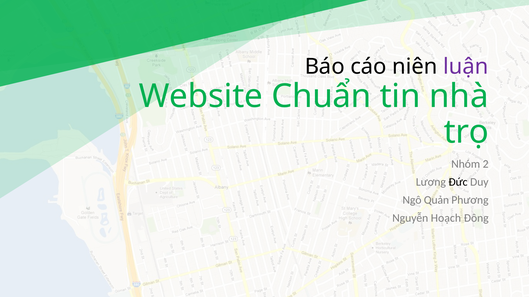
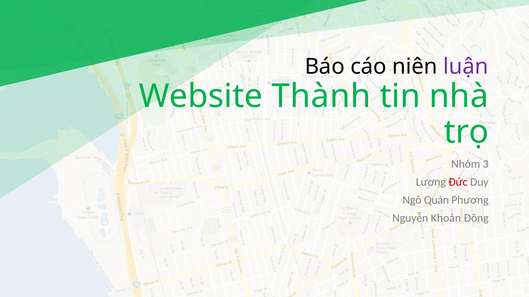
Chuẩn: Chuẩn -> Thành
2: 2 -> 3
Đức colour: black -> red
Hoạch: Hoạch -> Khoản
